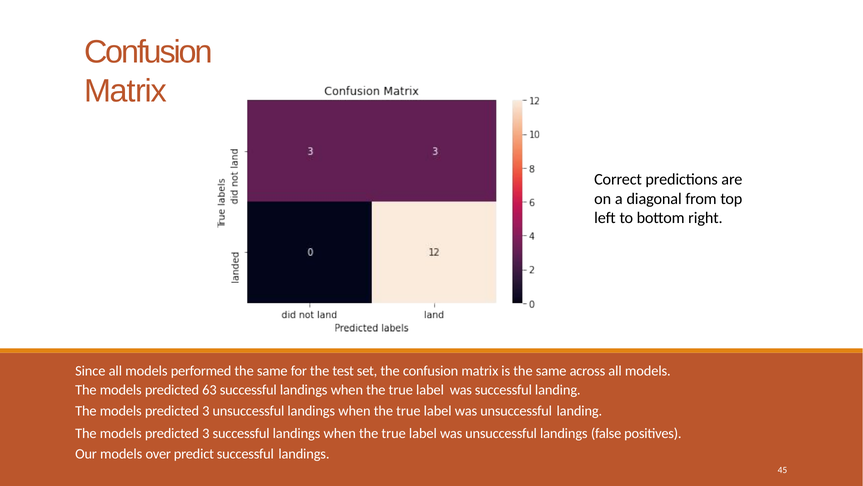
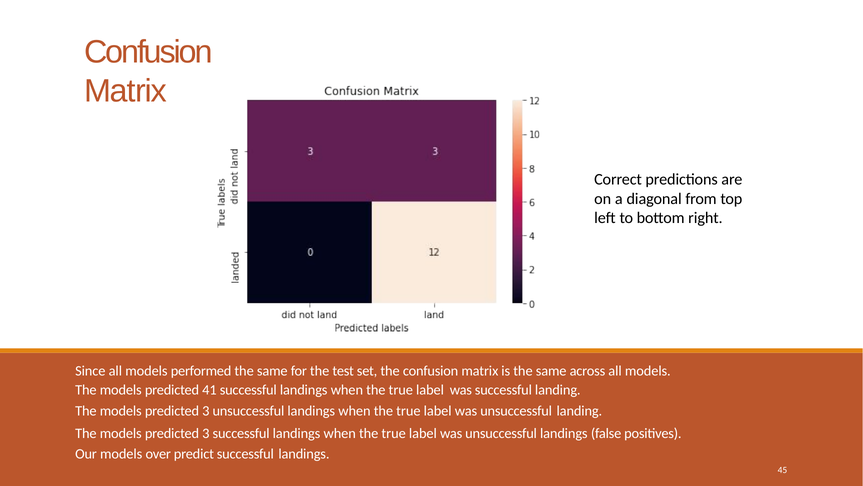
63: 63 -> 41
